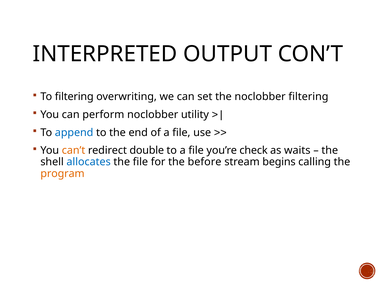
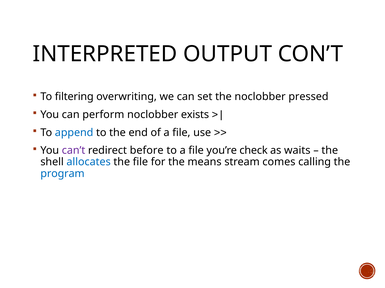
noclobber filtering: filtering -> pressed
utility: utility -> exists
can’t colour: orange -> purple
double: double -> before
before: before -> means
begins: begins -> comes
program colour: orange -> blue
